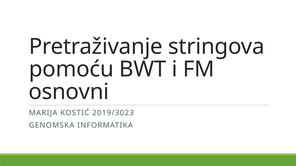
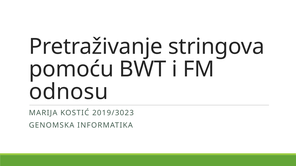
osnovni: osnovni -> odnosu
